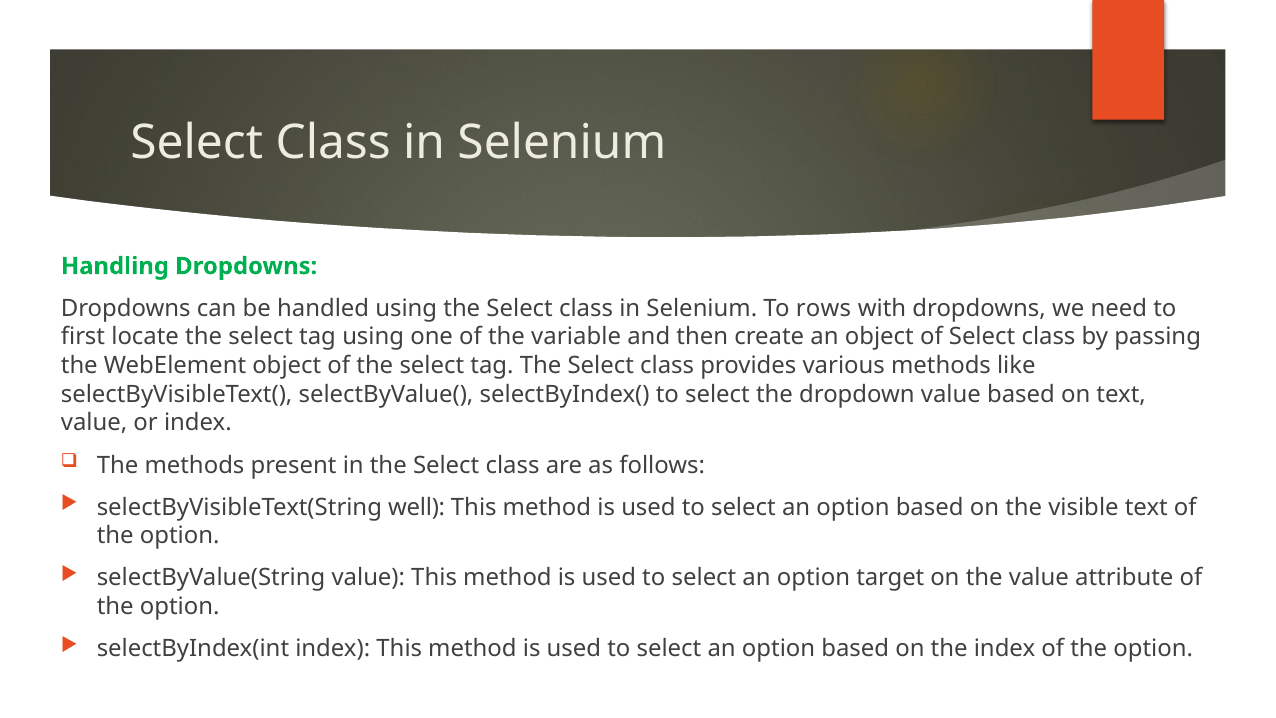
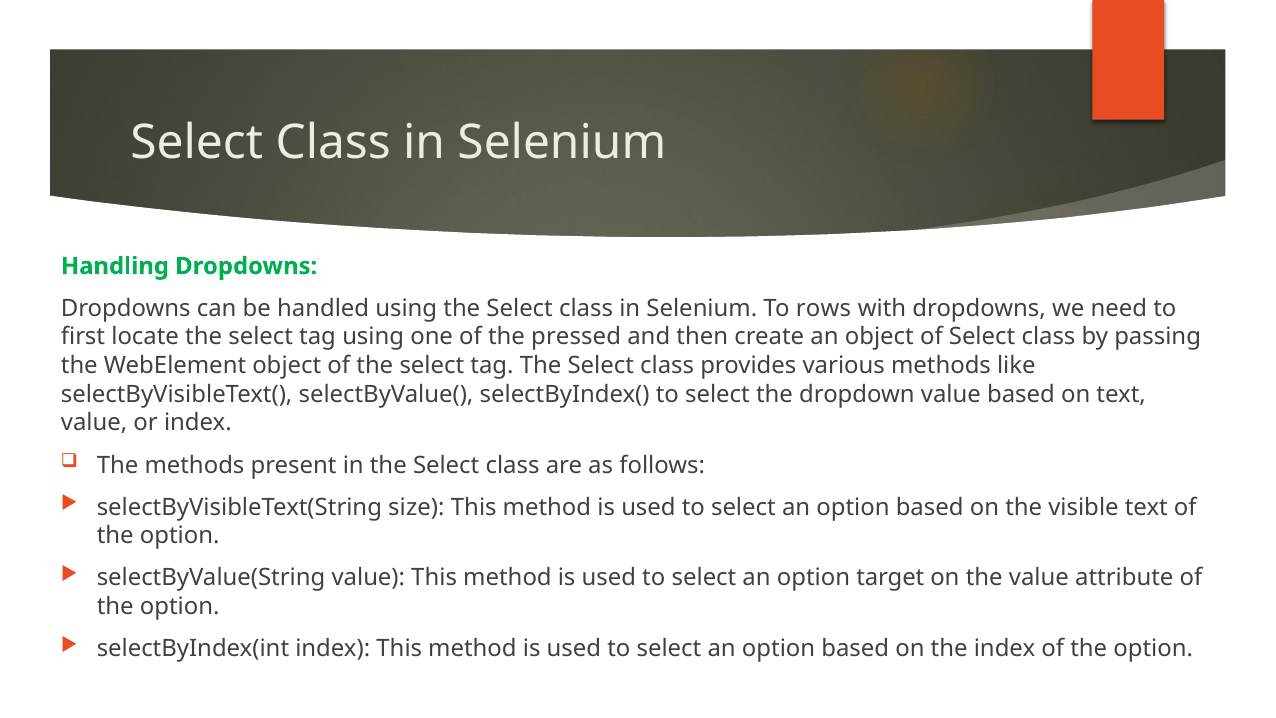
variable: variable -> pressed
well: well -> size
